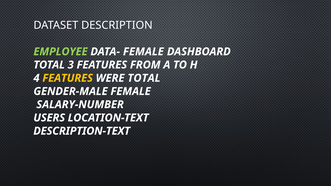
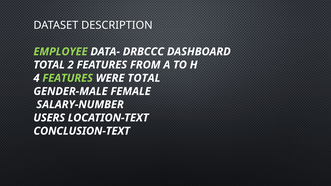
DATA- FEMALE: FEMALE -> DRBCCC
3: 3 -> 2
FEATURES at (68, 78) colour: yellow -> light green
DESCRIPTION-TEXT: DESCRIPTION-TEXT -> CONCLUSION-TEXT
